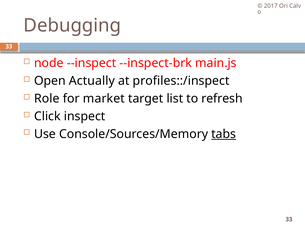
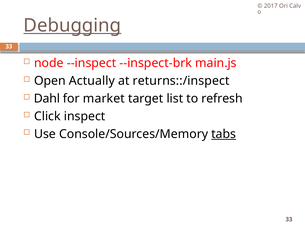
Debugging underline: none -> present
profiles::/inspect: profiles::/inspect -> returns::/inspect
Role: Role -> Dahl
